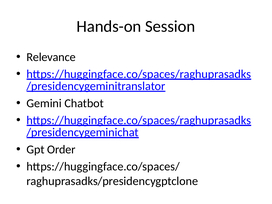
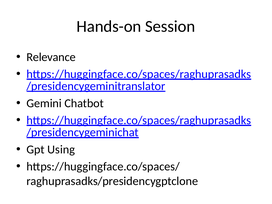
Order: Order -> Using
